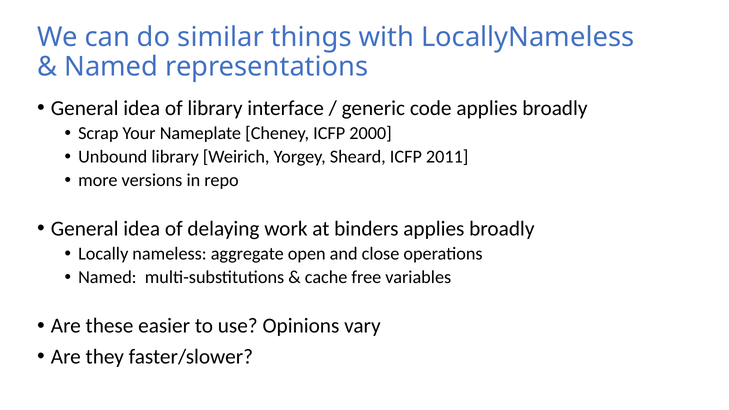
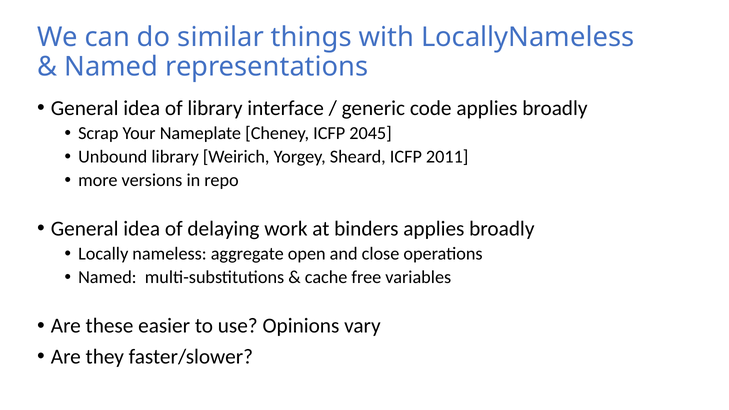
2000: 2000 -> 2045
